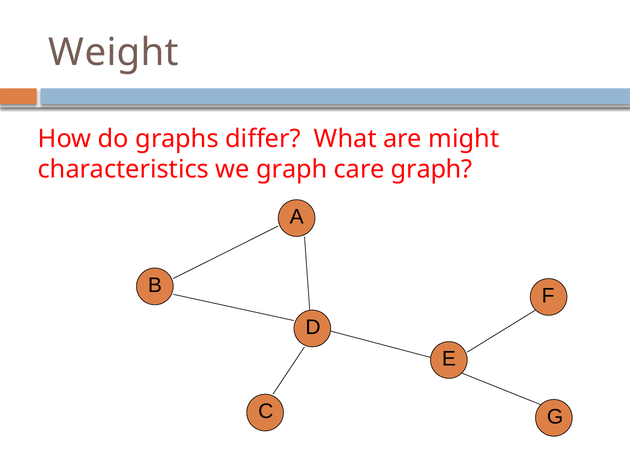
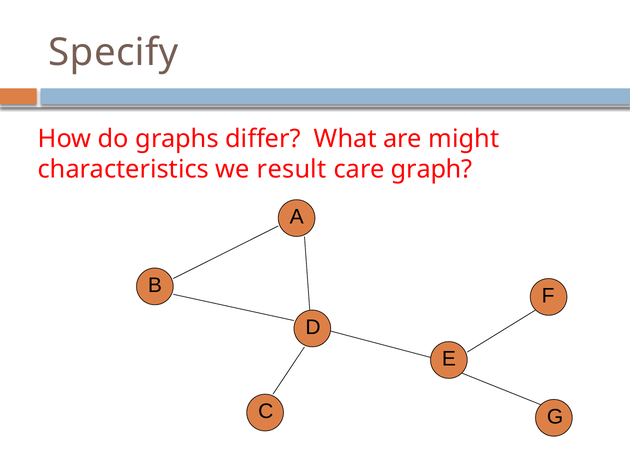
Weight: Weight -> Specify
we graph: graph -> result
